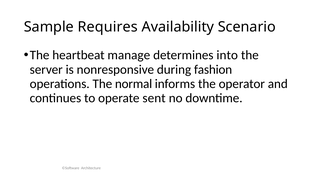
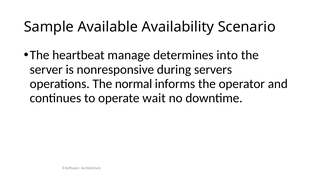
Requires: Requires -> Available
fashion: fashion -> servers
sent: sent -> wait
